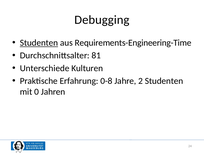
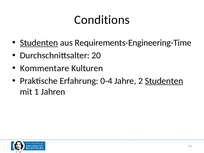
Debugging: Debugging -> Conditions
81: 81 -> 20
Unterschiede: Unterschiede -> Kommentare
0-8: 0-8 -> 0-4
Studenten at (164, 81) underline: none -> present
0: 0 -> 1
